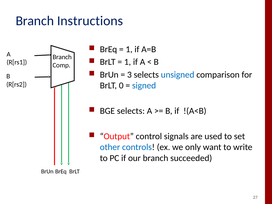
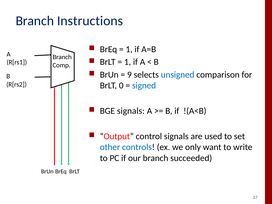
3: 3 -> 9
BGE selects: selects -> signals
